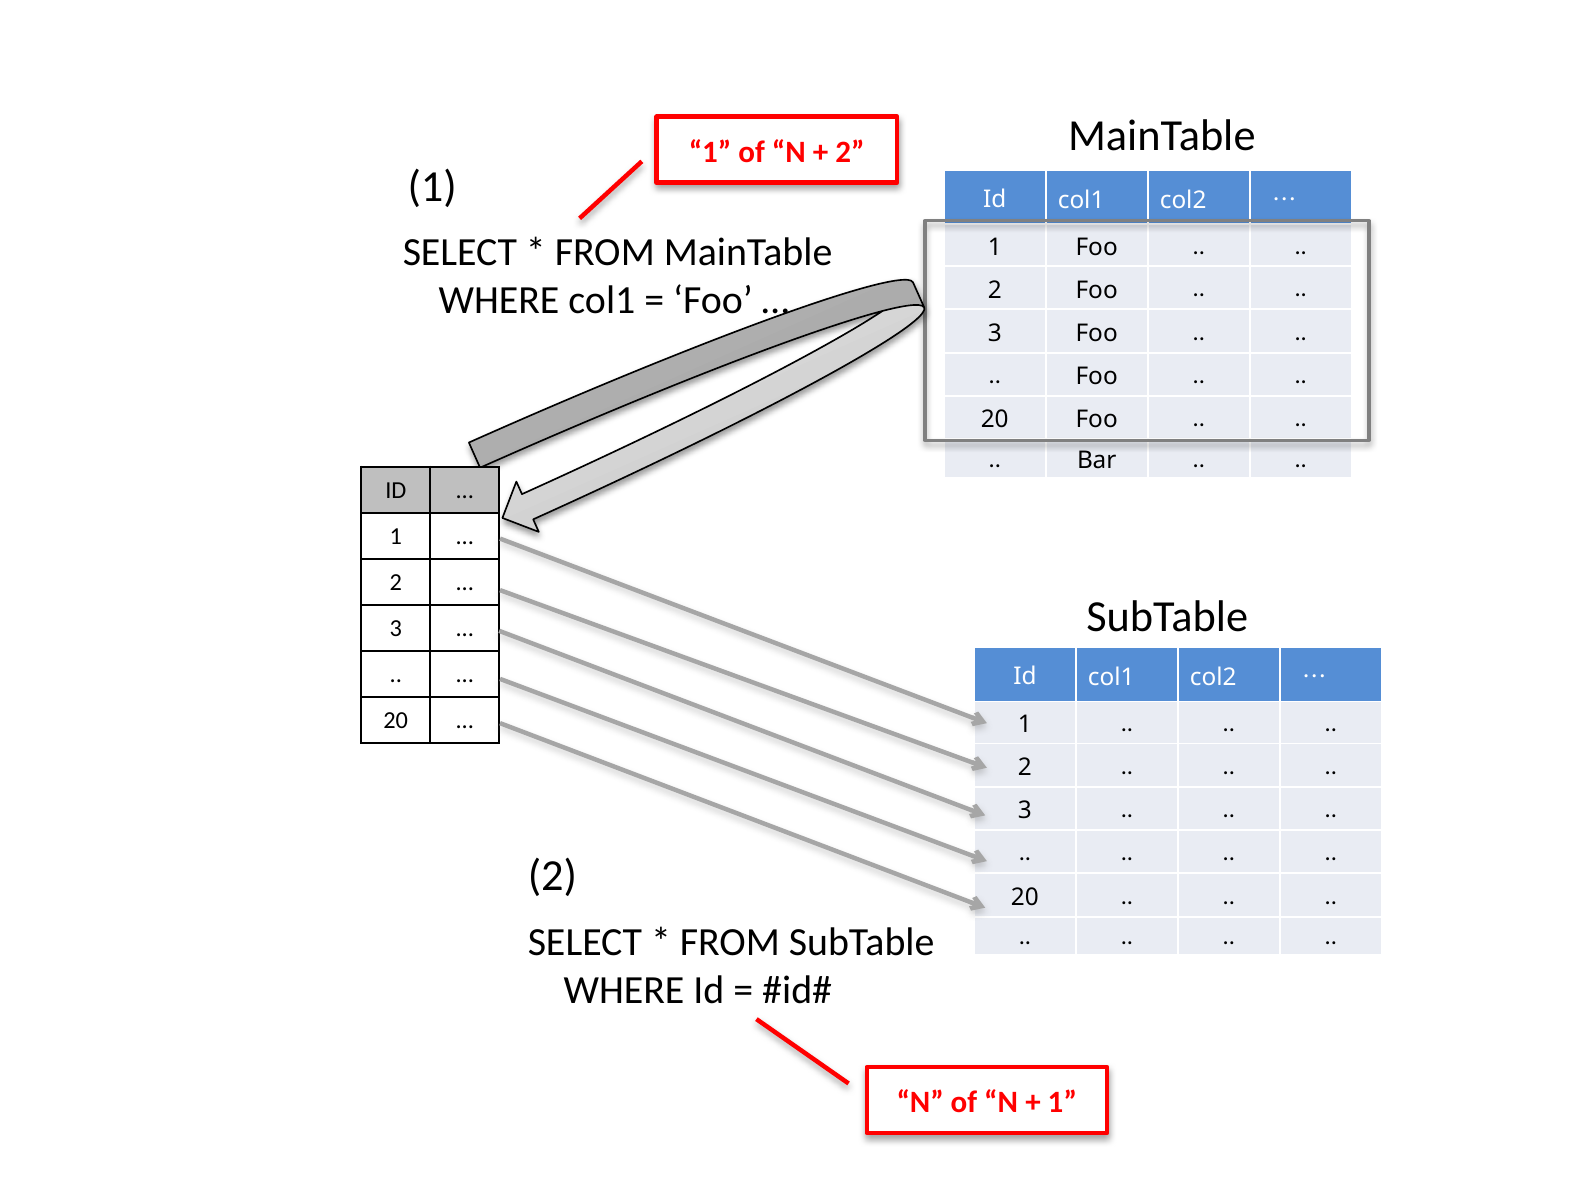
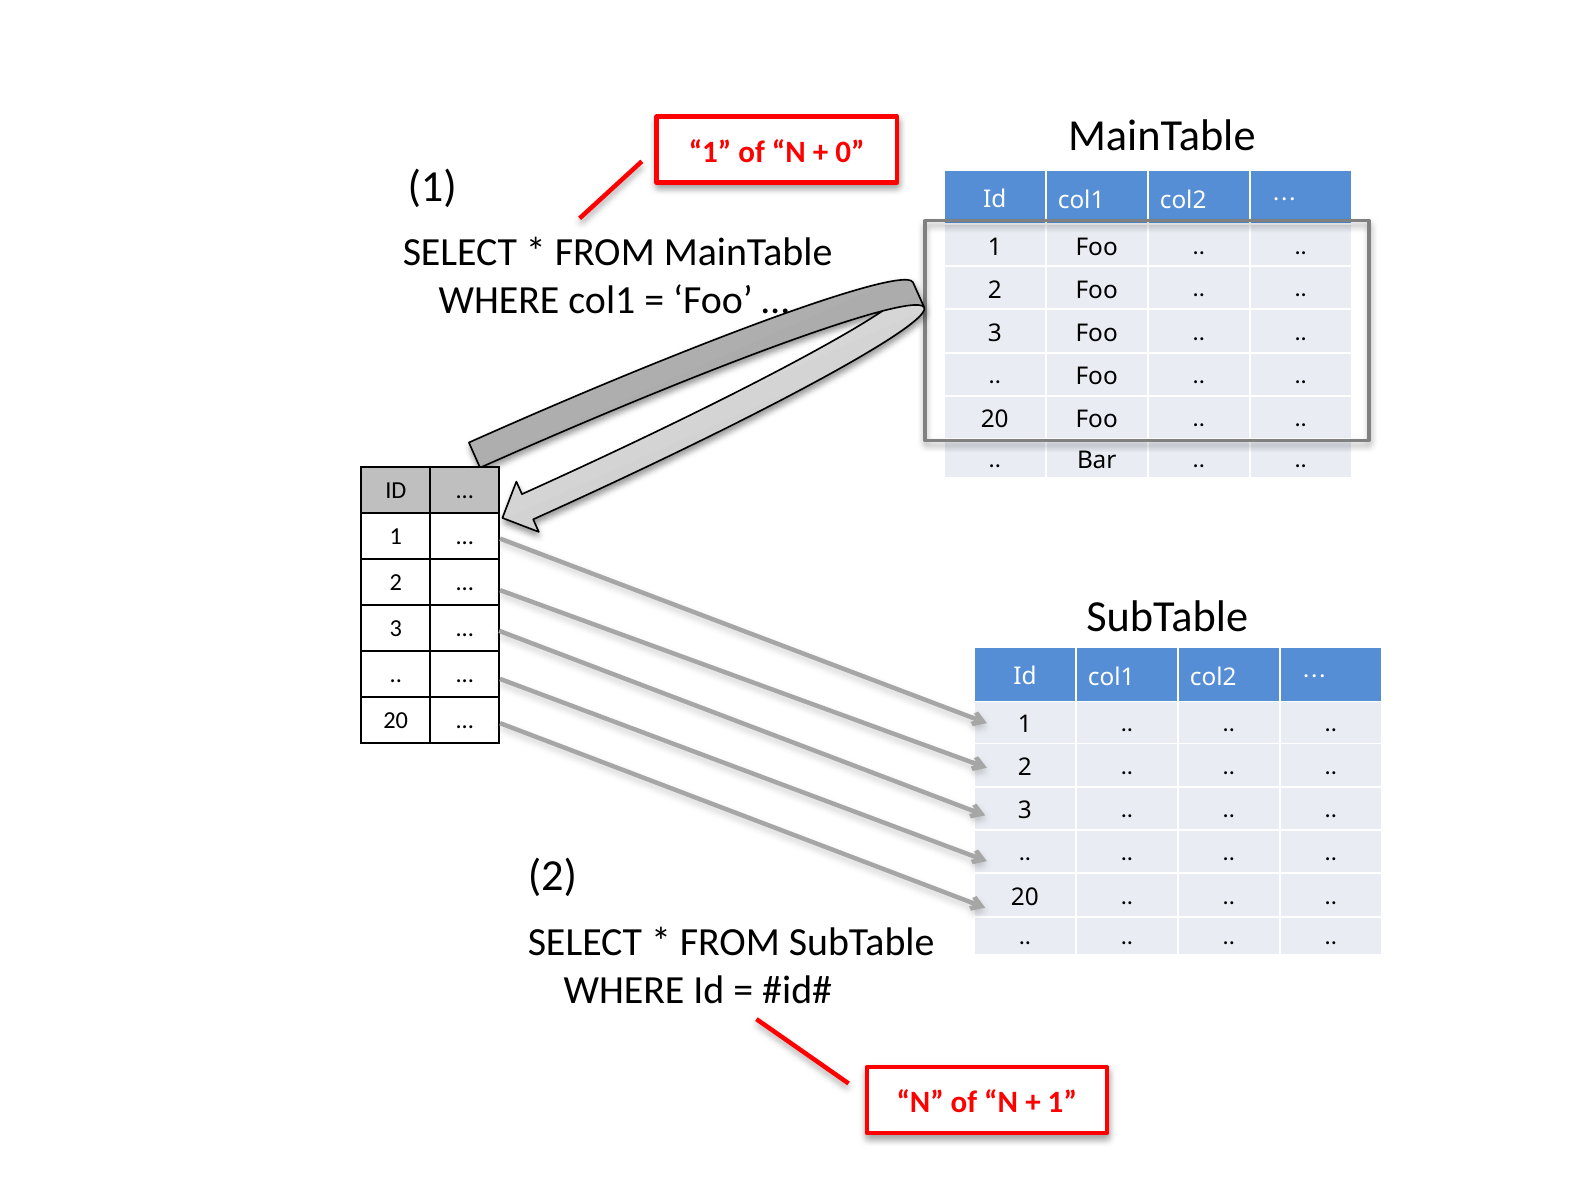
2 at (850, 152): 2 -> 0
